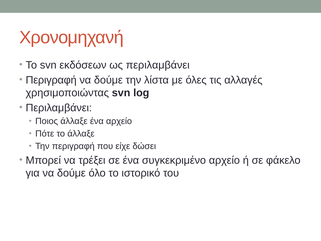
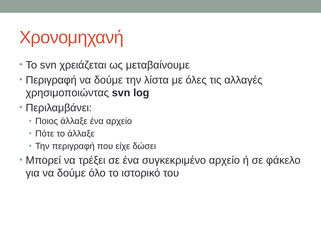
εκδόσεων: εκδόσεων -> χρειάζεται
ως περιλαμβάνει: περιλαμβάνει -> μεταβαίνουμε
